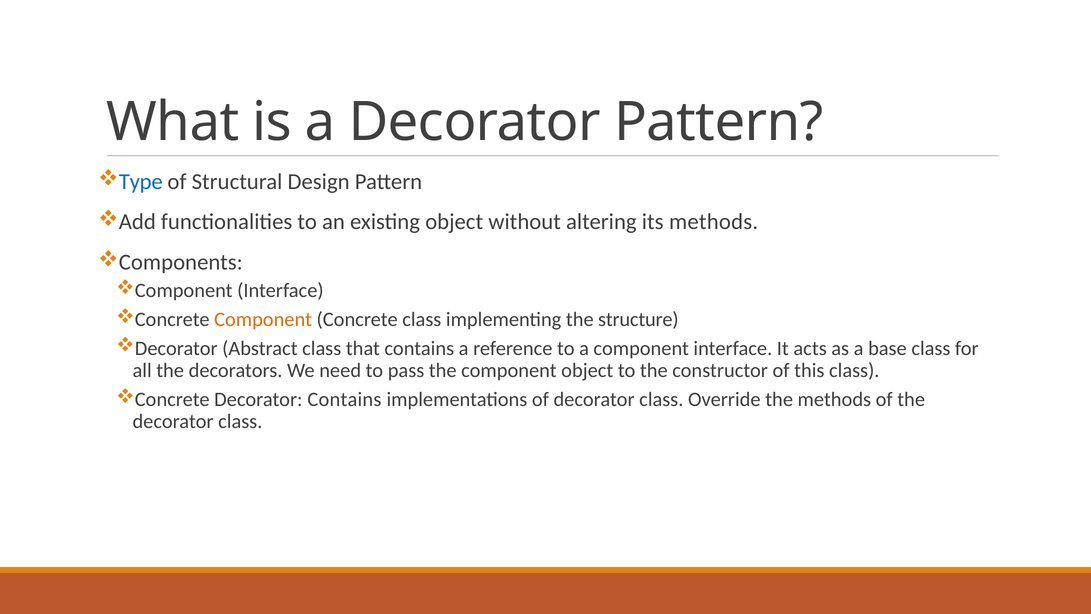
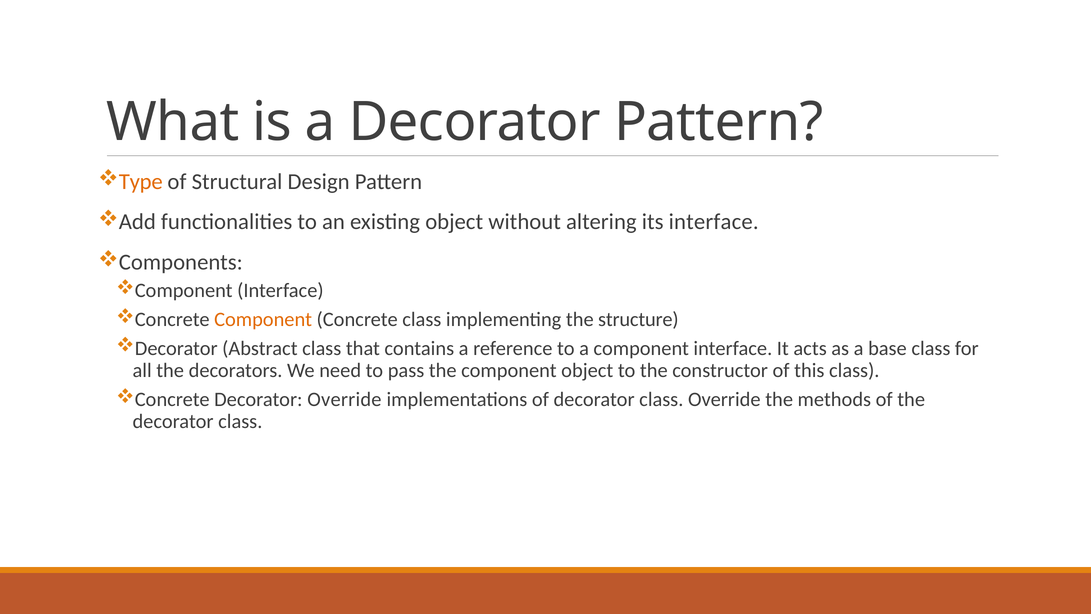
Type colour: blue -> orange
its methods: methods -> interface
Decorator Contains: Contains -> Override
